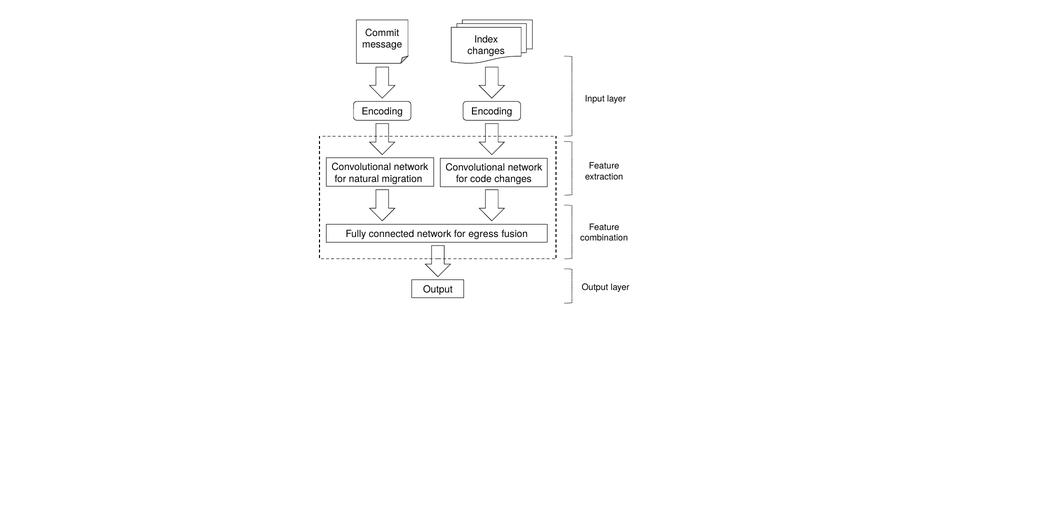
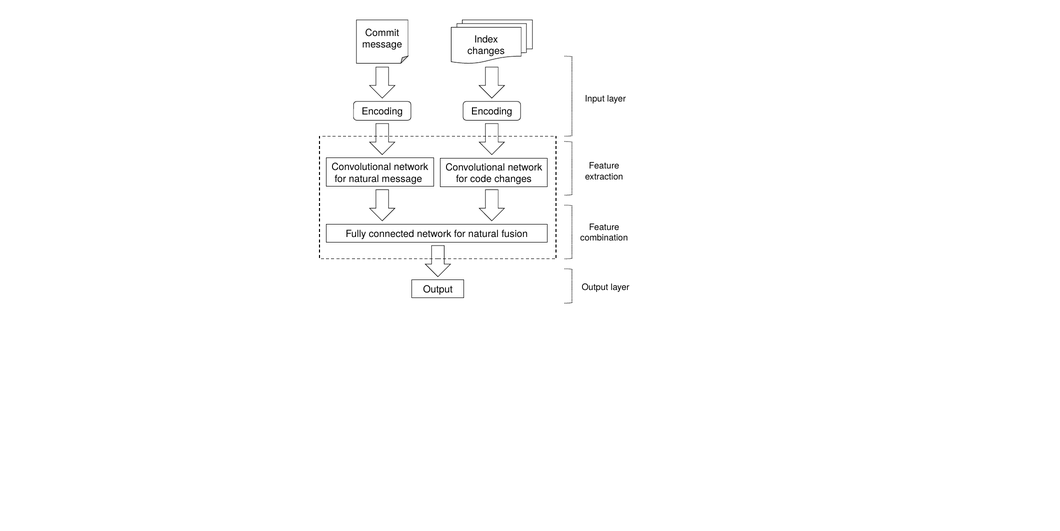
natural migration: migration -> message
connected network for egress: egress -> natural
